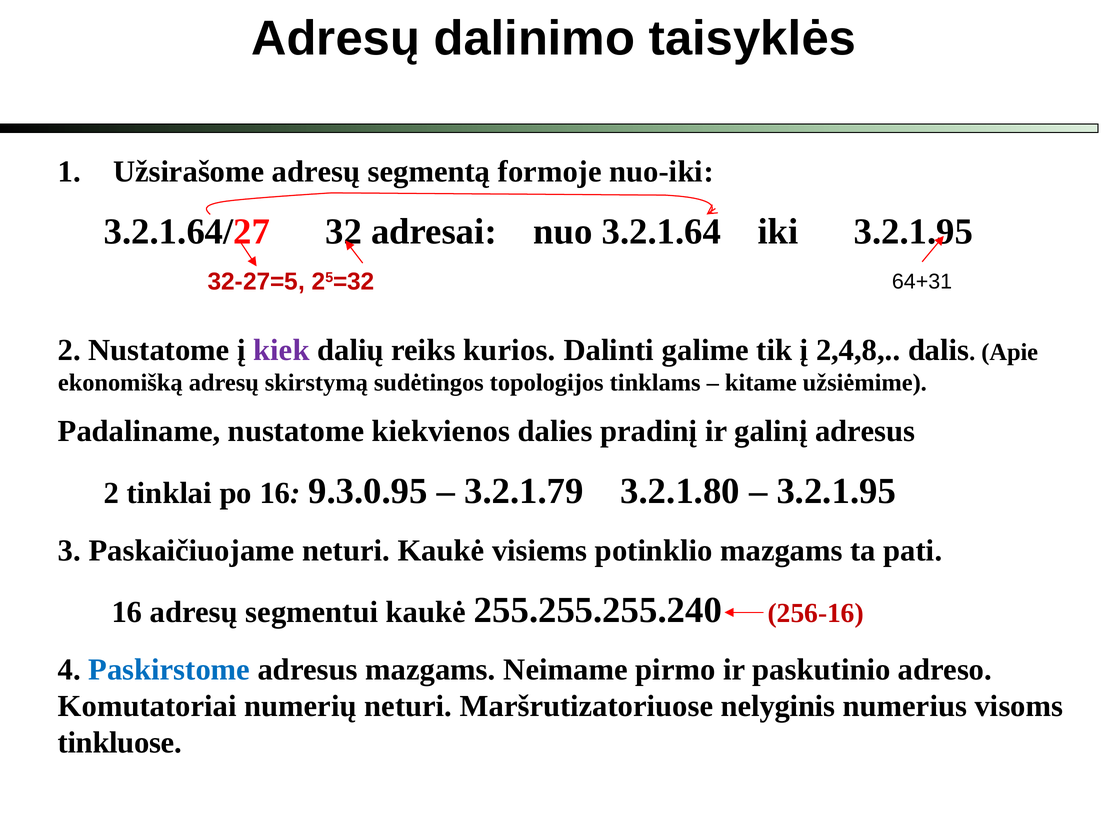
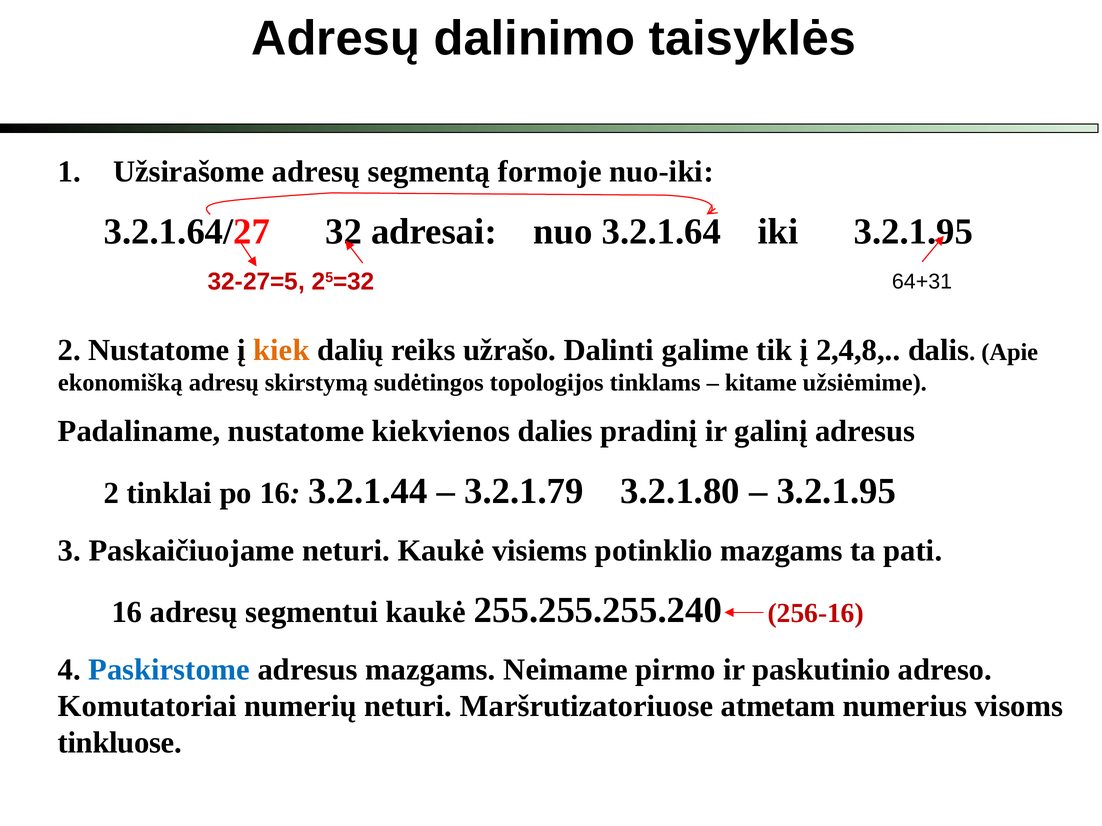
kiek colour: purple -> orange
kurios: kurios -> užrašo
9.3.0.95: 9.3.0.95 -> 3.2.1.44
nelyginis: nelyginis -> atmetam
